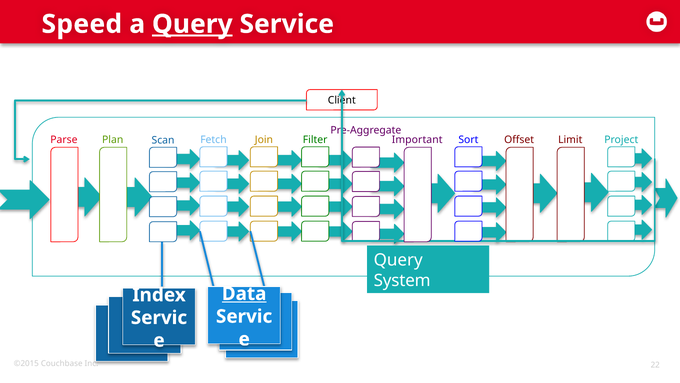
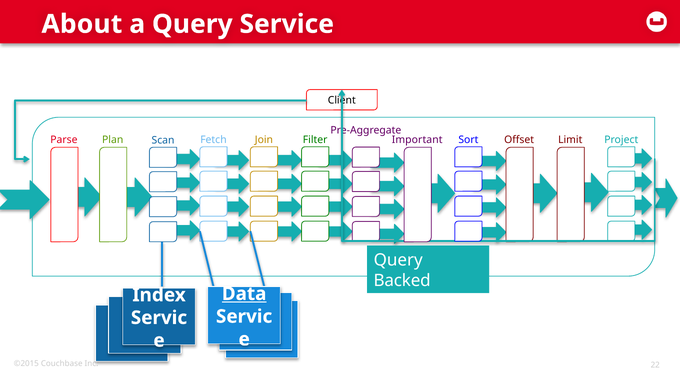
Speed: Speed -> About
Query at (192, 24) underline: present -> none
System: System -> Backed
